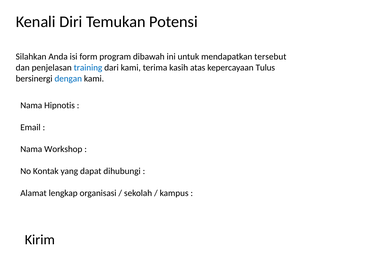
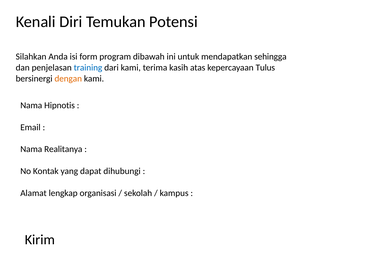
tersebut: tersebut -> sehingga
dengan colour: blue -> orange
Workshop: Workshop -> Realitanya
